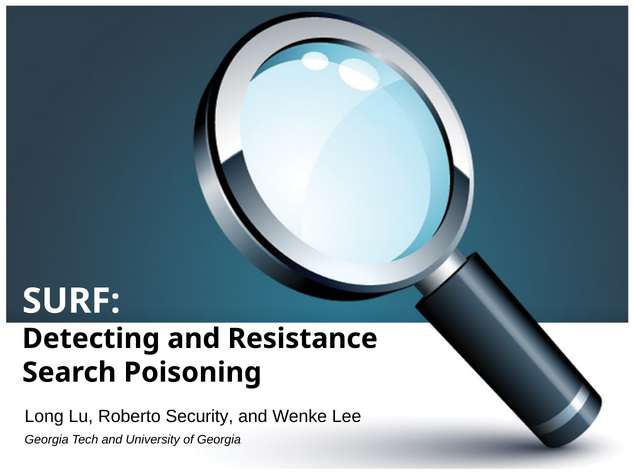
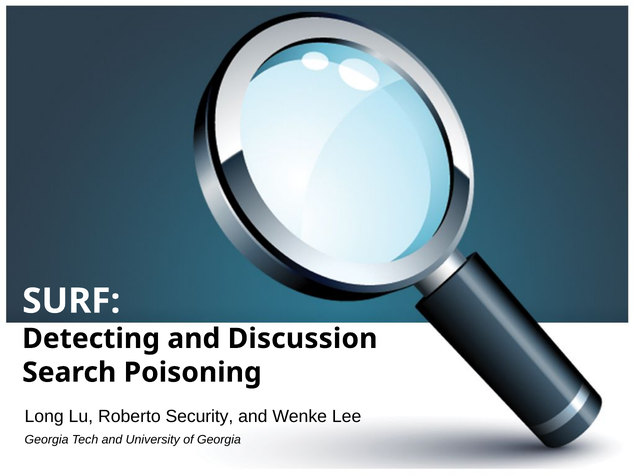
Resistance: Resistance -> Discussion
